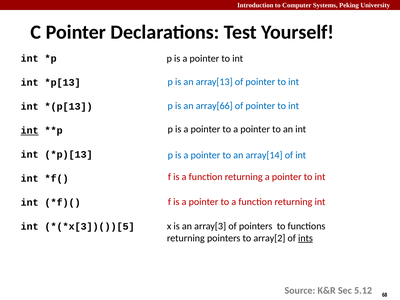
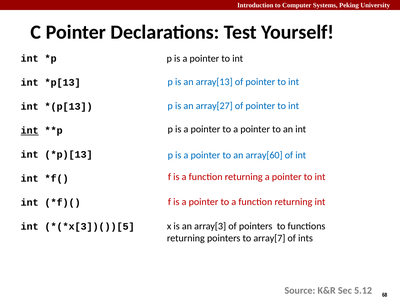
array[66: array[66 -> array[27
array[14: array[14 -> array[60
array[2: array[2 -> array[7
ints underline: present -> none
